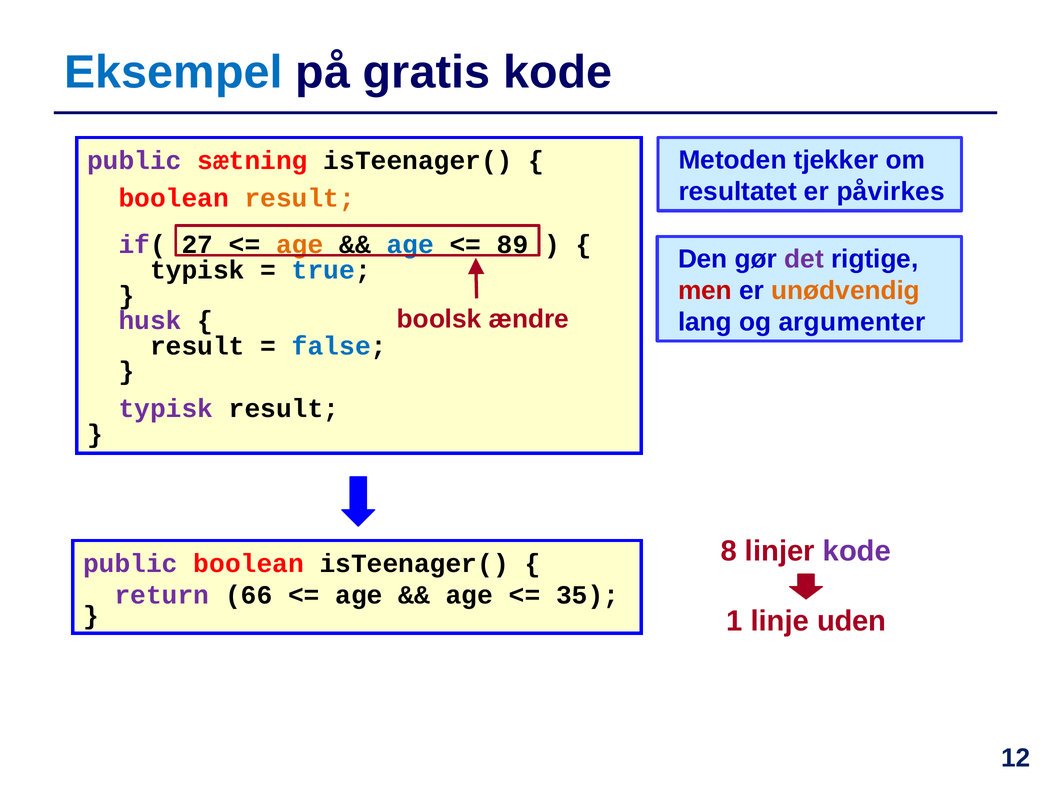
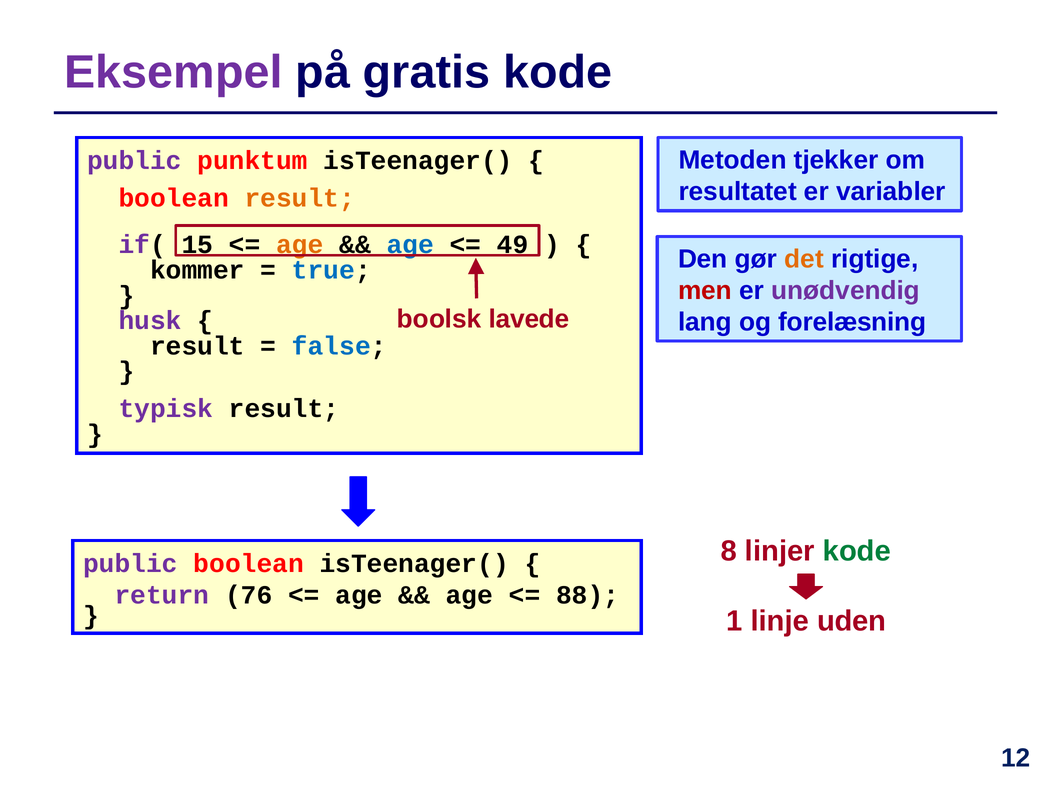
Eksempel colour: blue -> purple
sætning: sætning -> punktum
påvirkes: påvirkes -> variabler
27: 27 -> 15
89: 89 -> 49
det colour: purple -> orange
typisk at (197, 270): typisk -> kommer
unødvendig colour: orange -> purple
ændre: ændre -> lavede
argumenter: argumenter -> forelæsning
kode at (857, 551) colour: purple -> green
66: 66 -> 76
35: 35 -> 88
